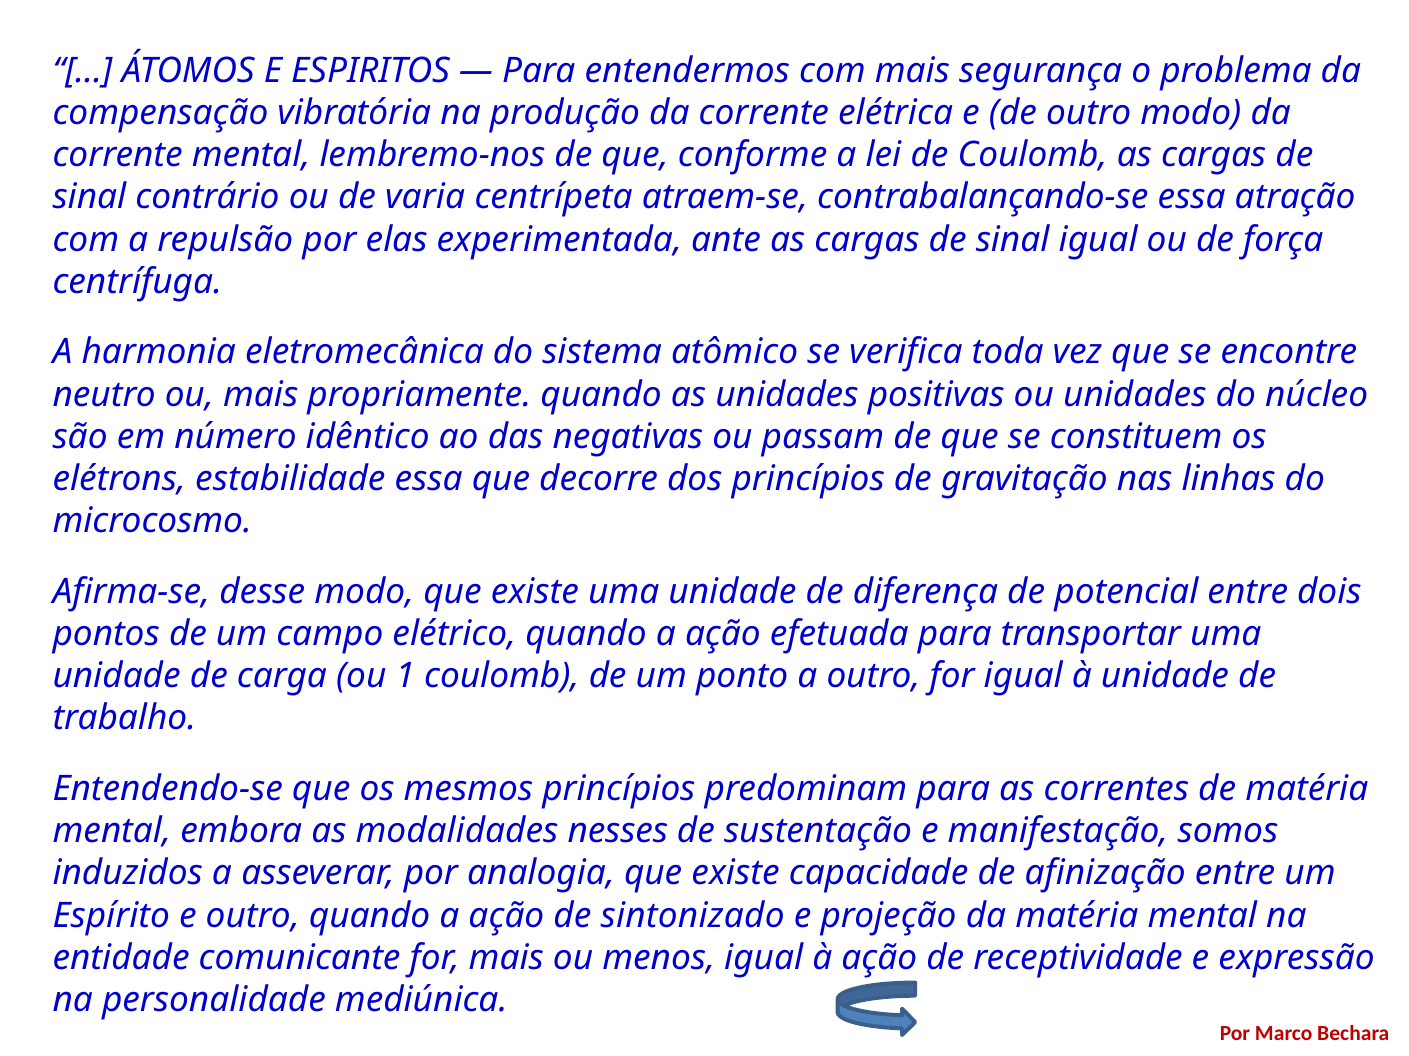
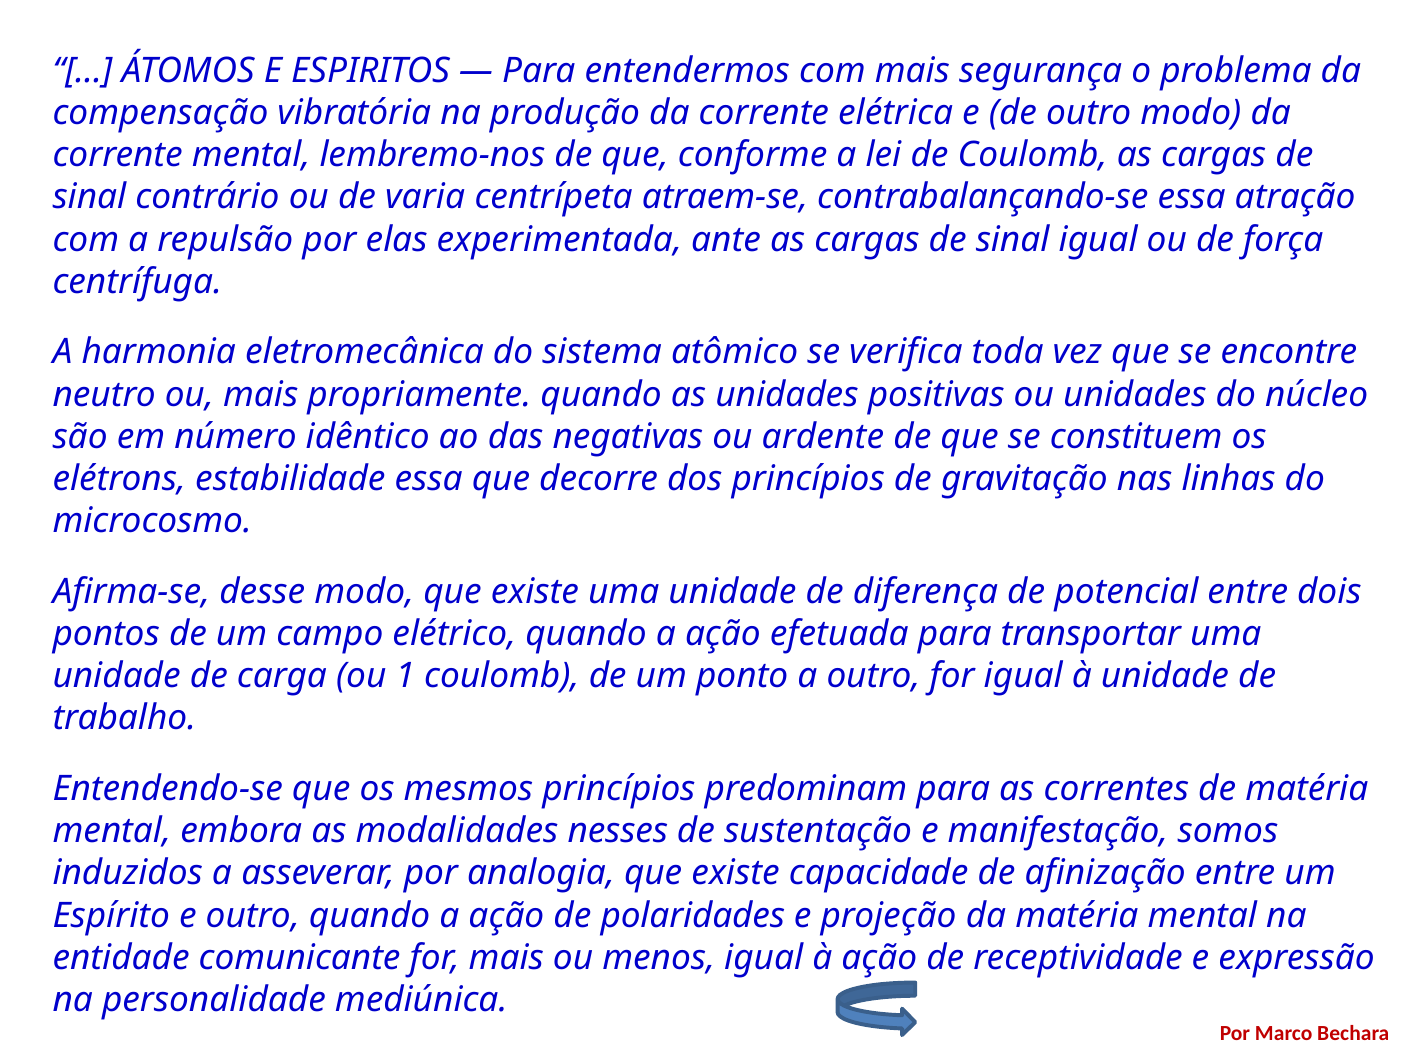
passam: passam -> ardente
sintonizado: sintonizado -> polaridades
